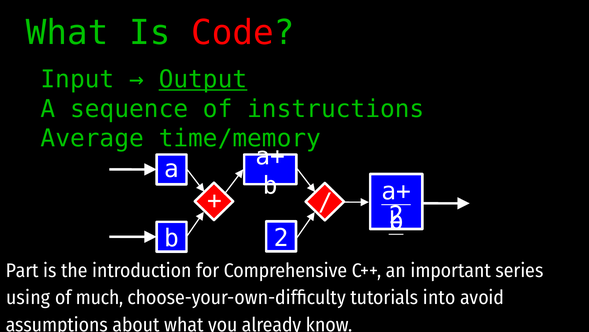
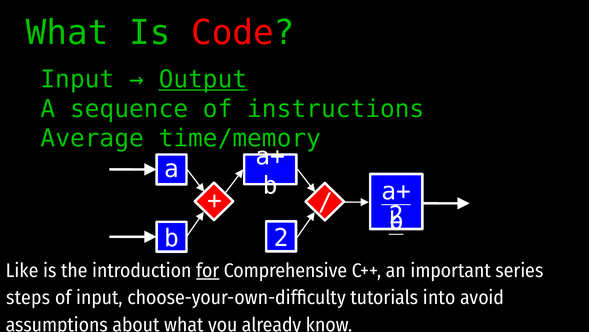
Part: Part -> Like
for underline: none -> present
using: using -> steps
of much: much -> input
